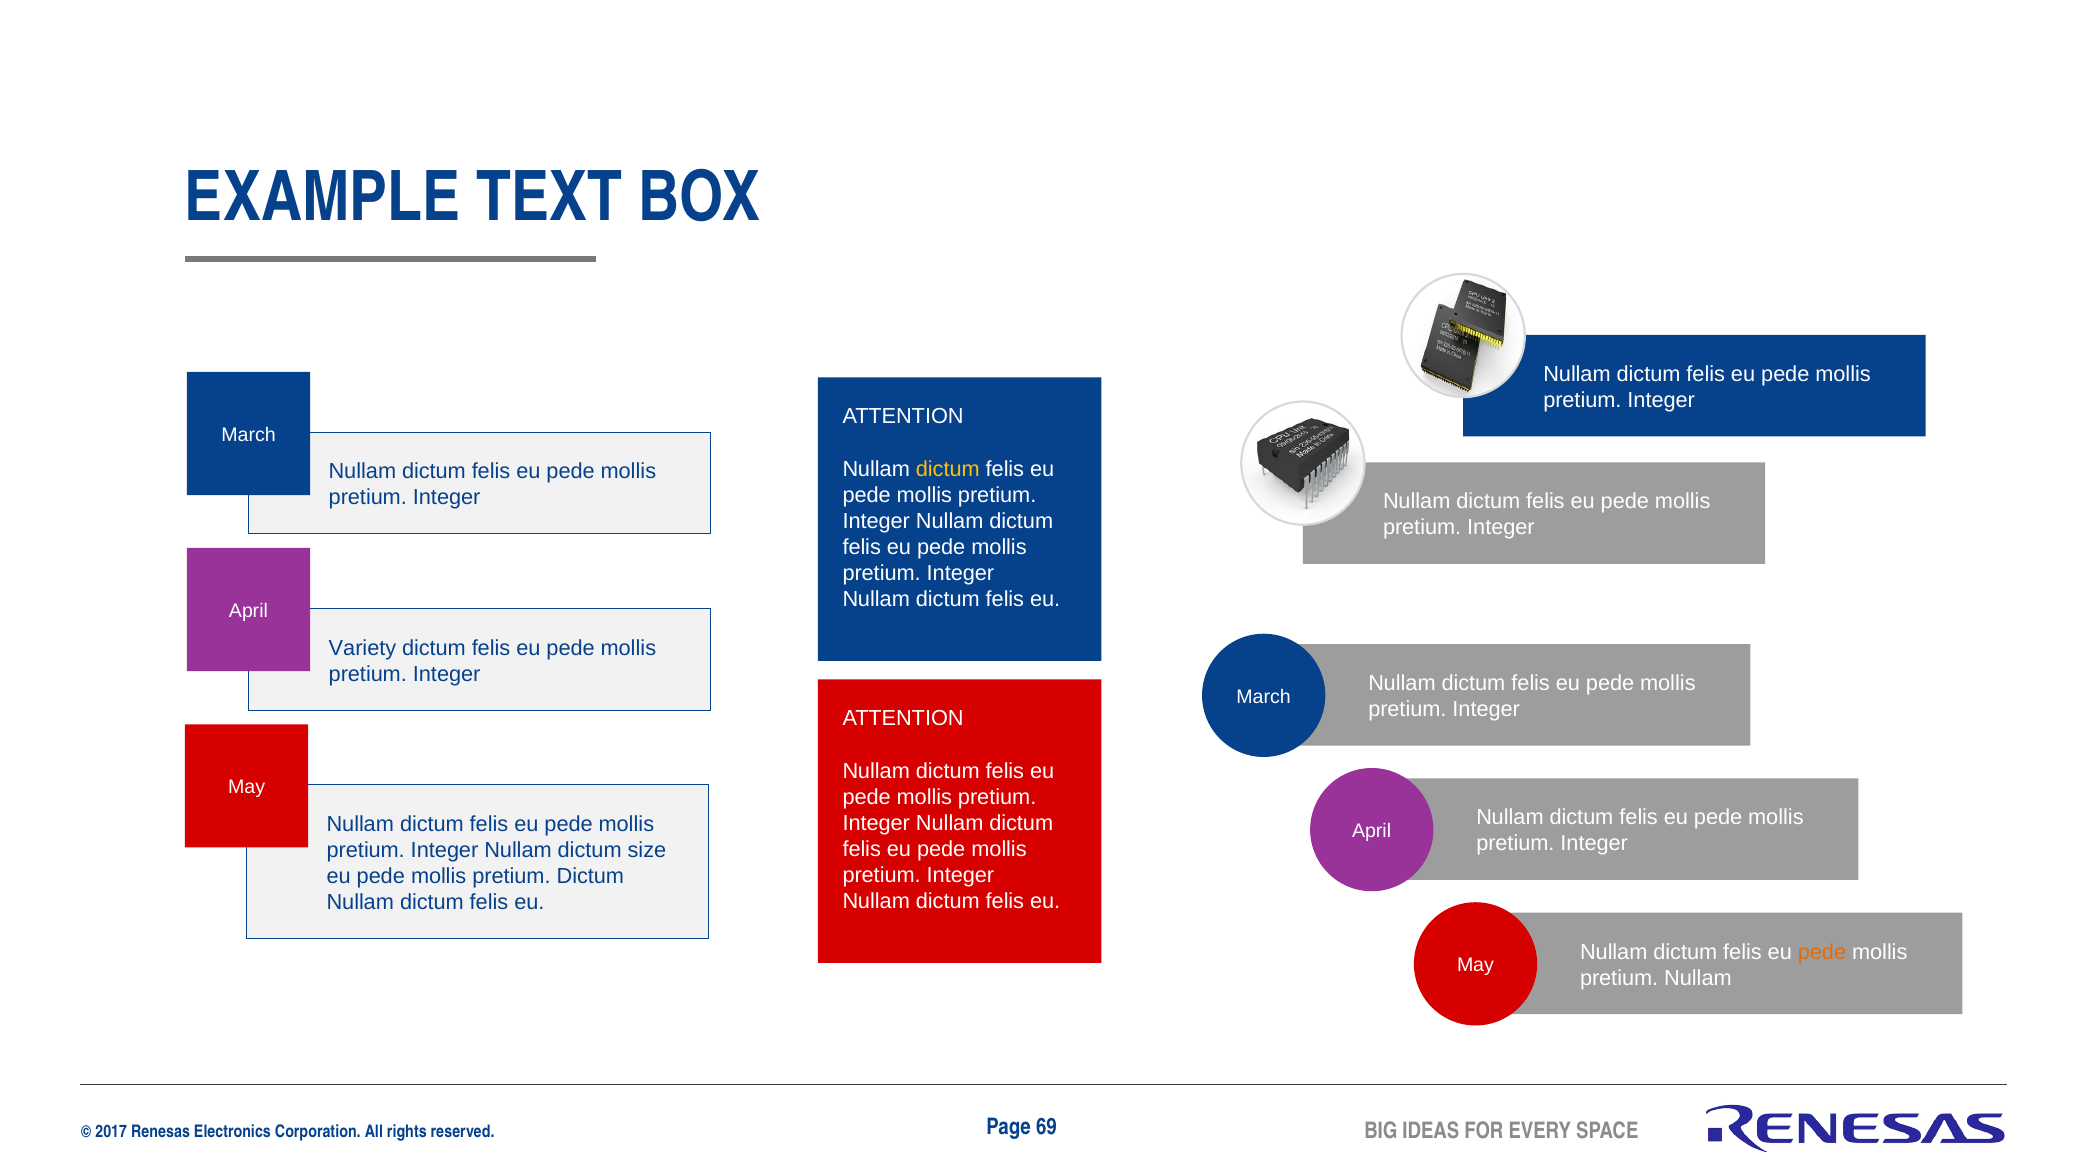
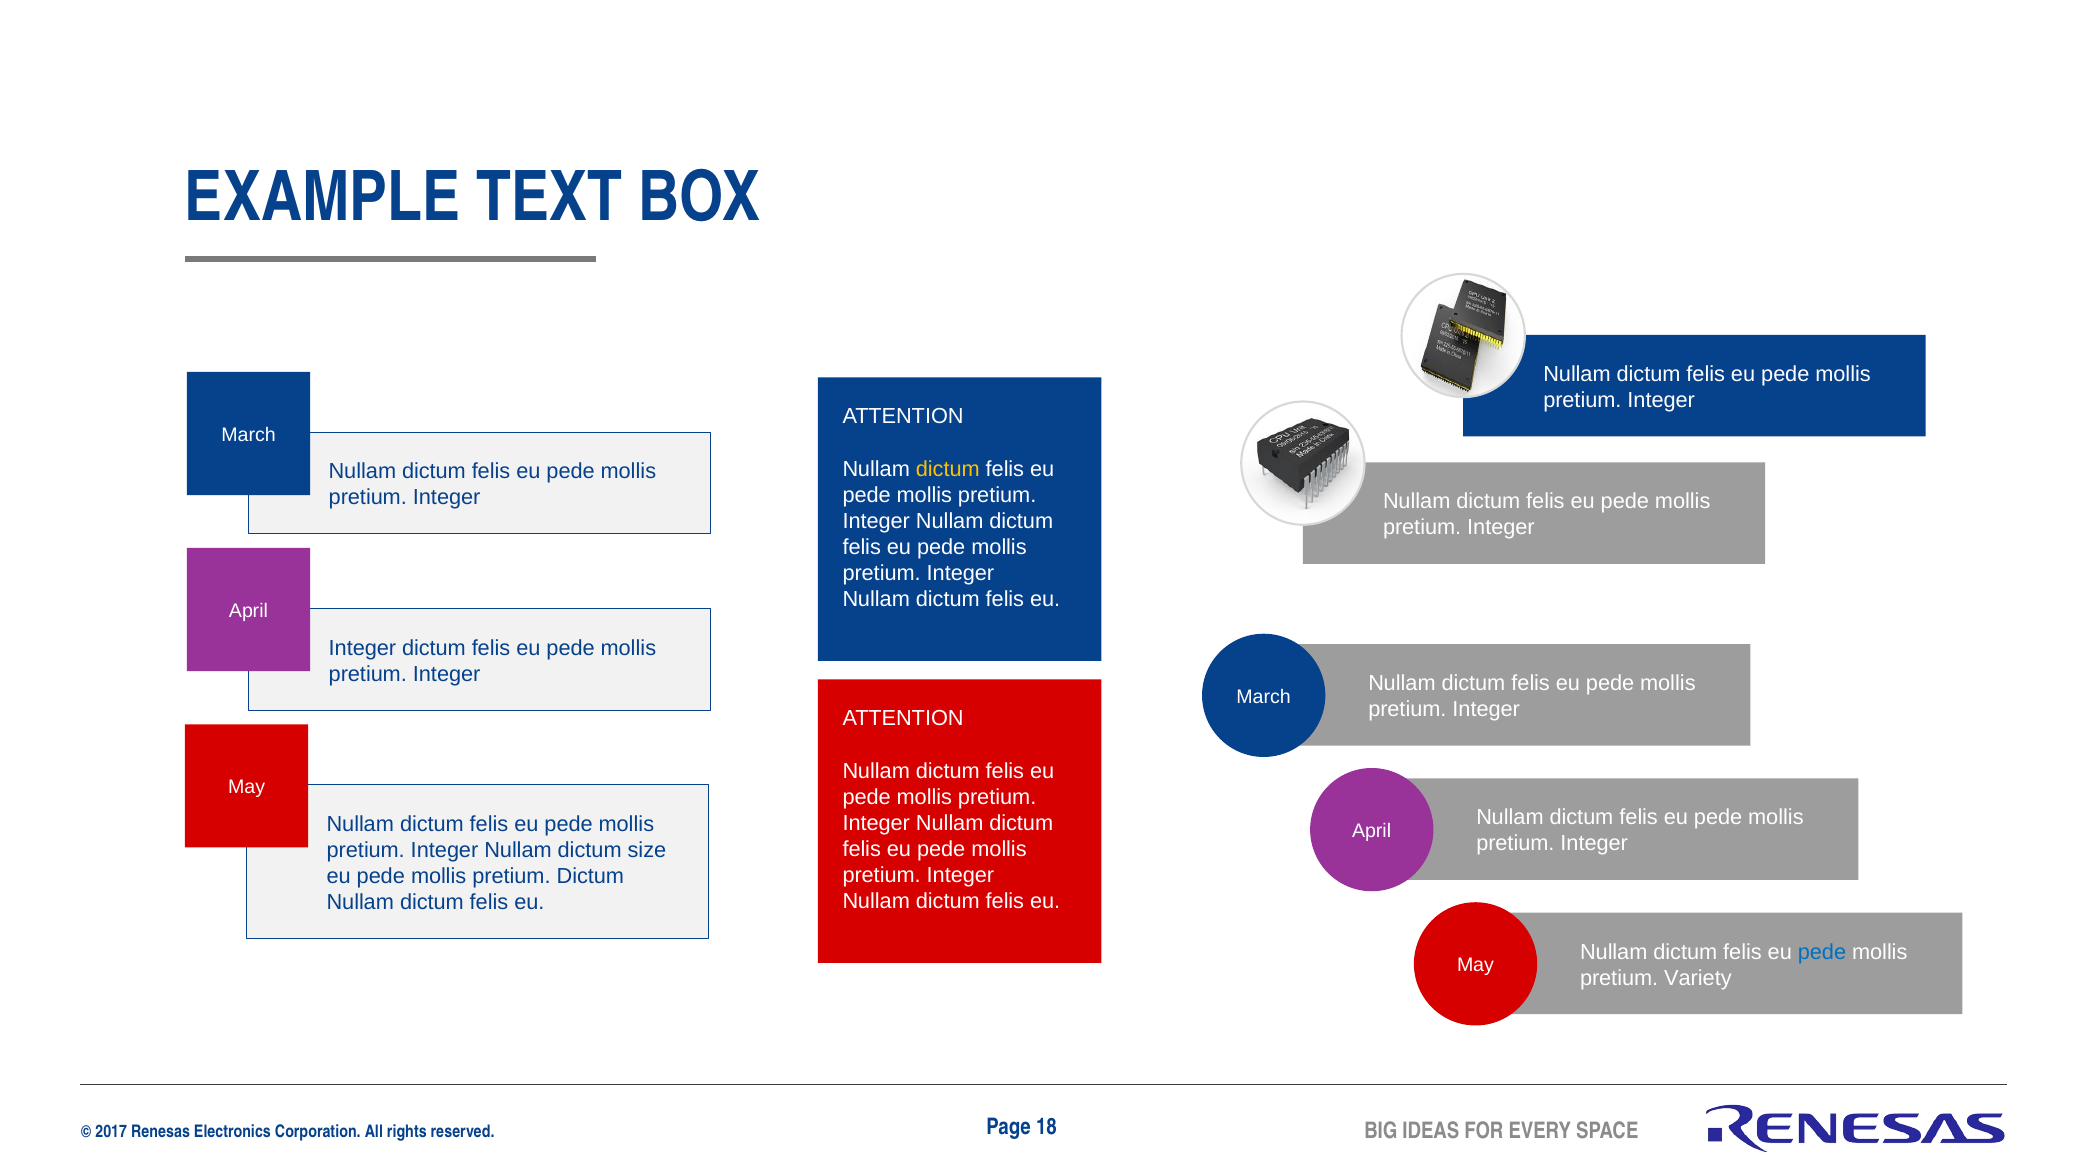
Variety at (362, 648): Variety -> Integer
pede at (1822, 952) colour: orange -> blue
pretium Nullam: Nullam -> Variety
69: 69 -> 18
